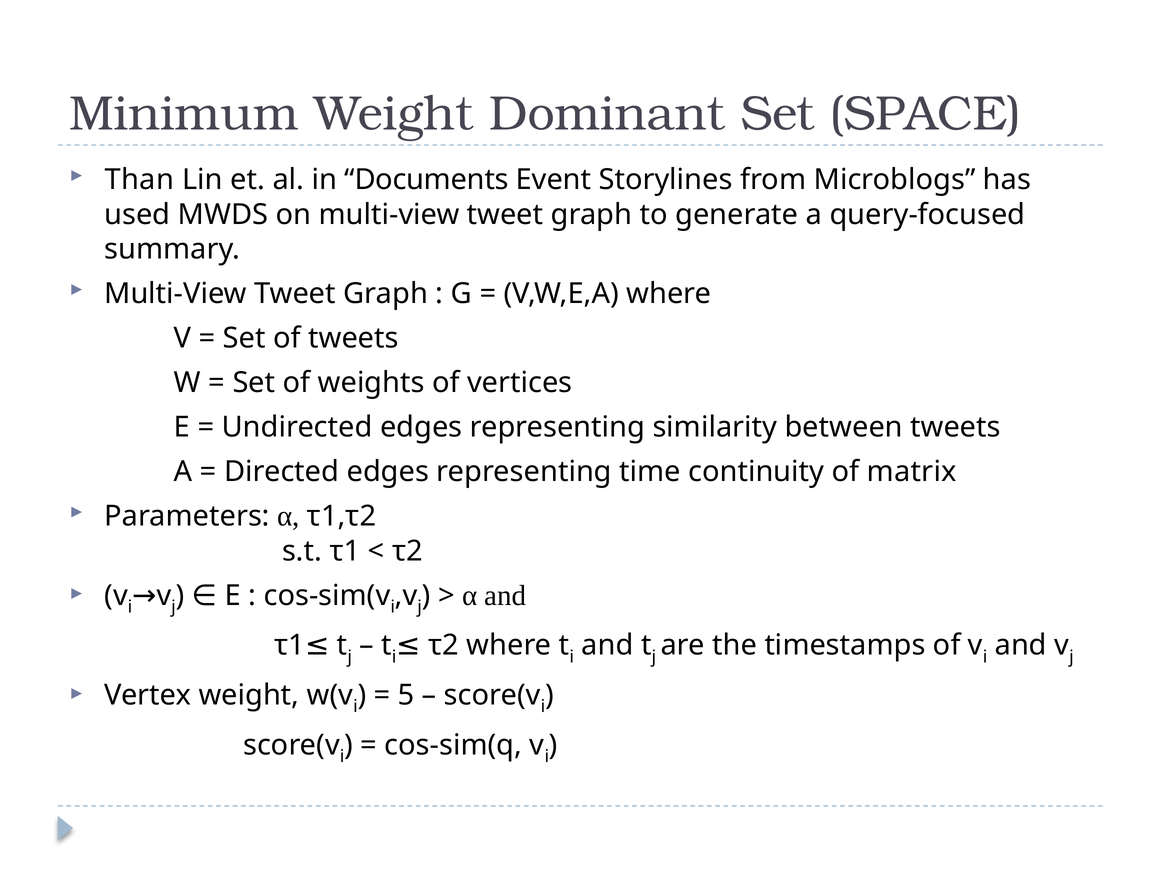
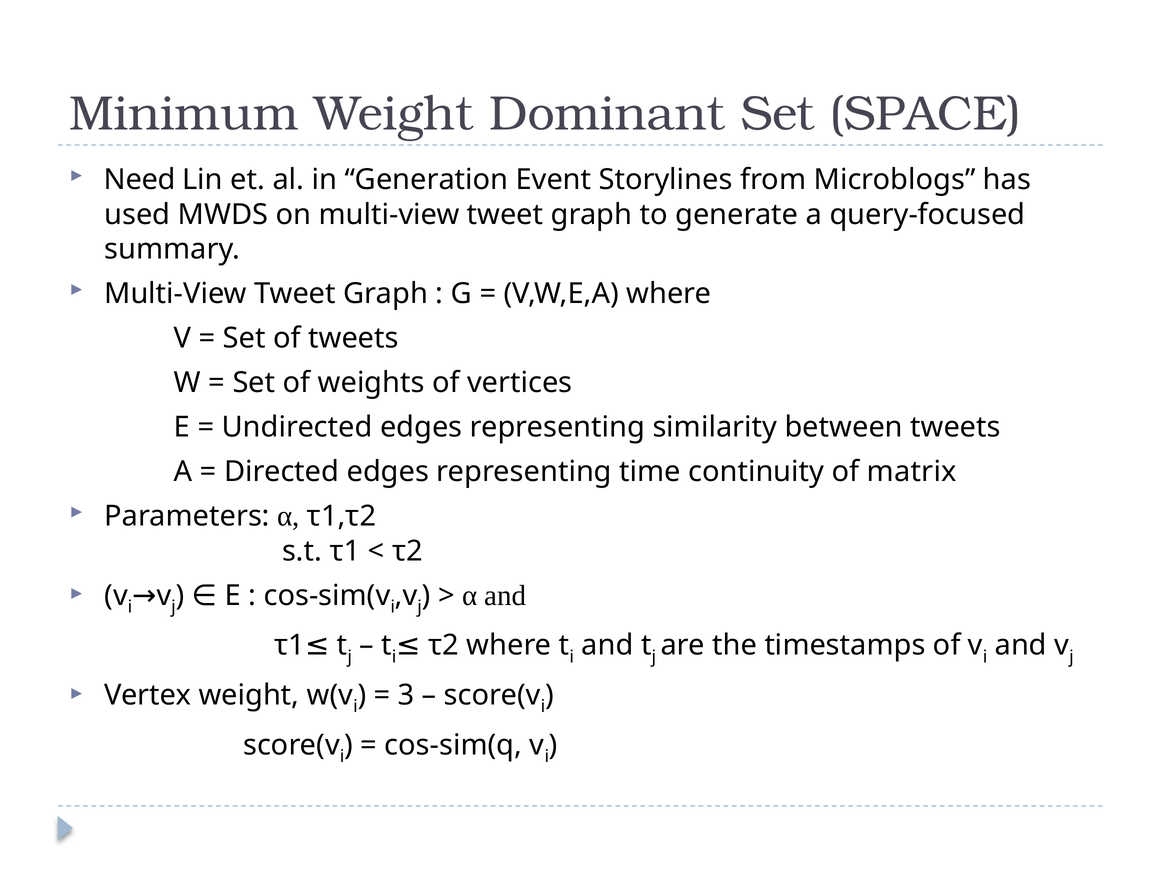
Than: Than -> Need
Documents: Documents -> Generation
5: 5 -> 3
